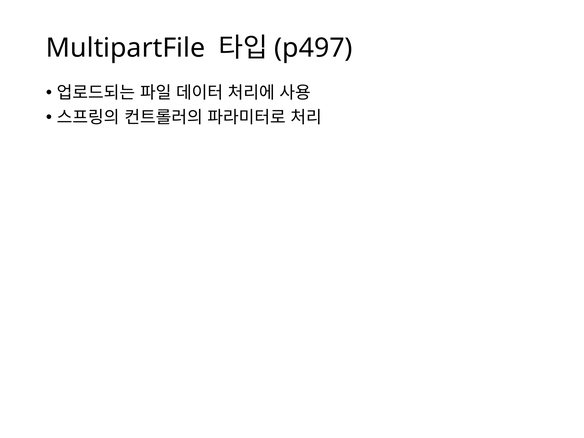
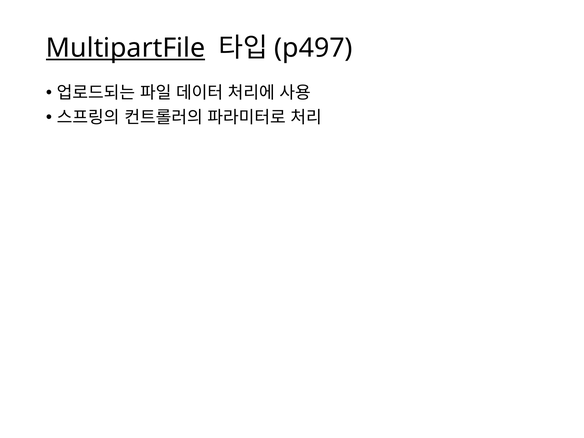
MultipartFile underline: none -> present
